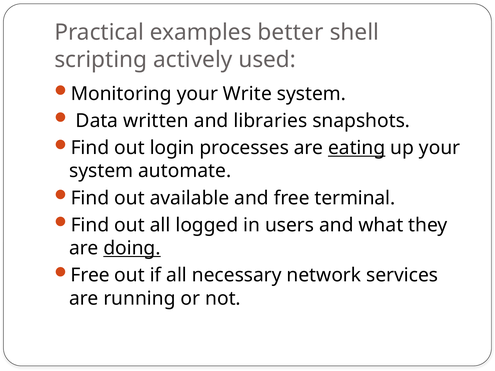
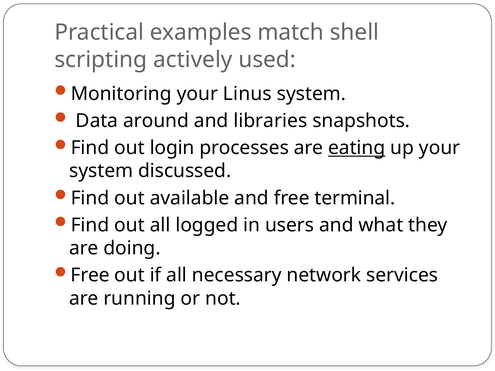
better: better -> match
Write: Write -> Linus
written: written -> around
automate: automate -> discussed
doing underline: present -> none
